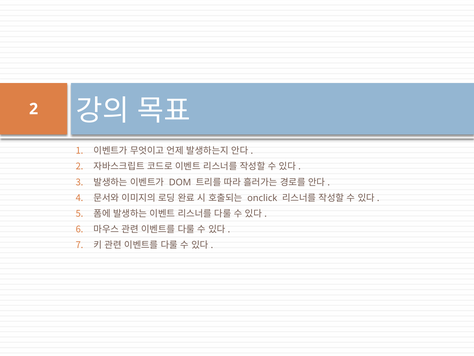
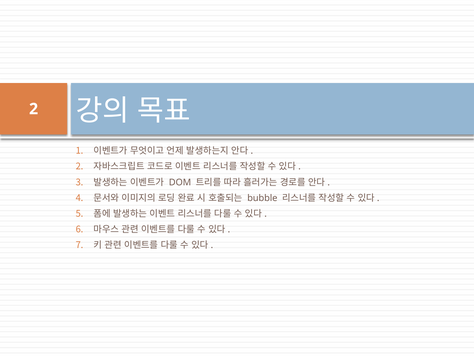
onclick: onclick -> bubble
